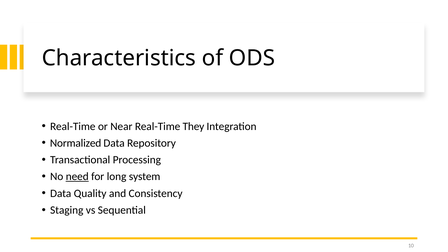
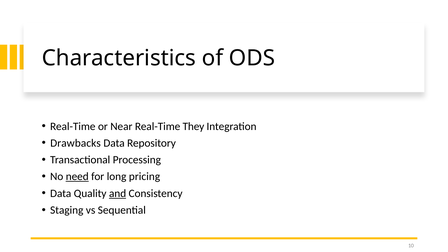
Normalized: Normalized -> Drawbacks
system: system -> pricing
and underline: none -> present
